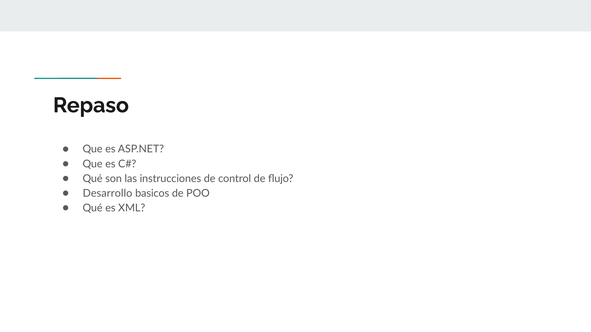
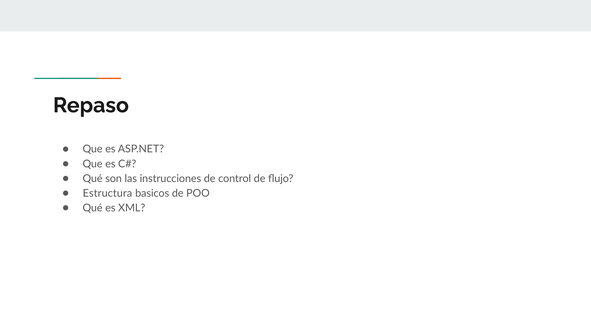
Desarrollo: Desarrollo -> Estructura
